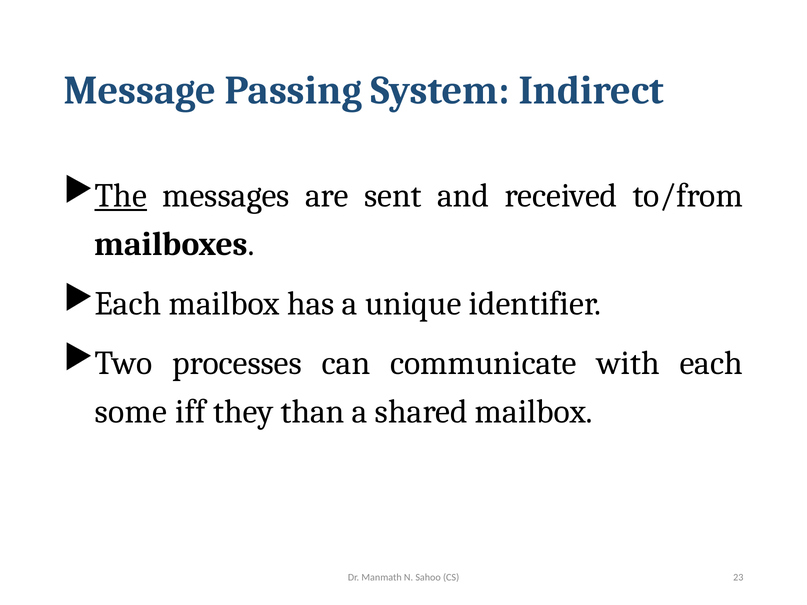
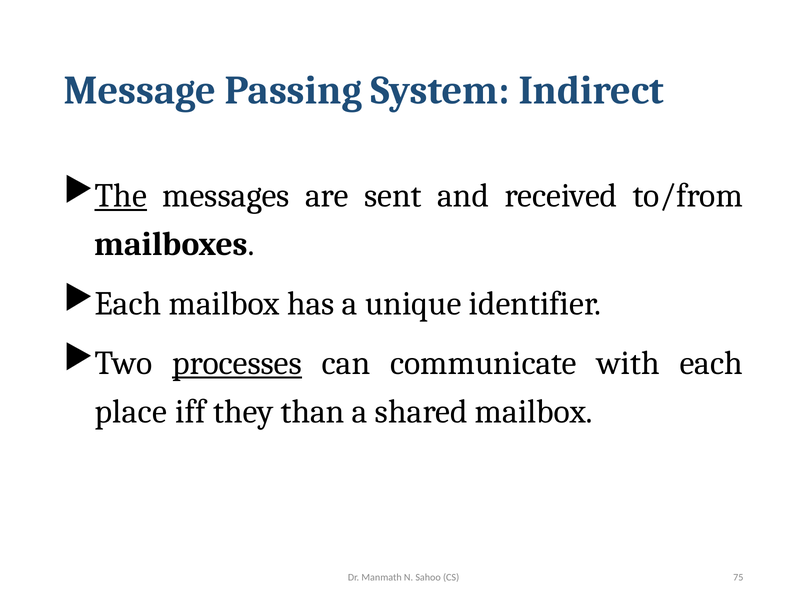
processes underline: none -> present
some: some -> place
23: 23 -> 75
